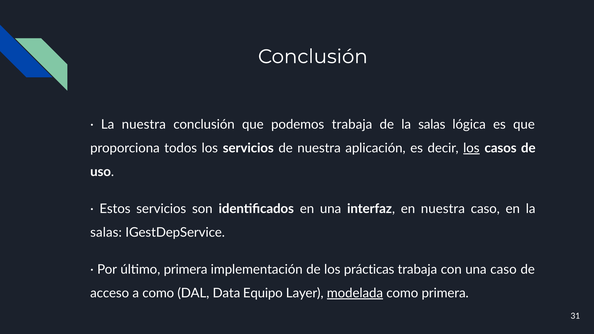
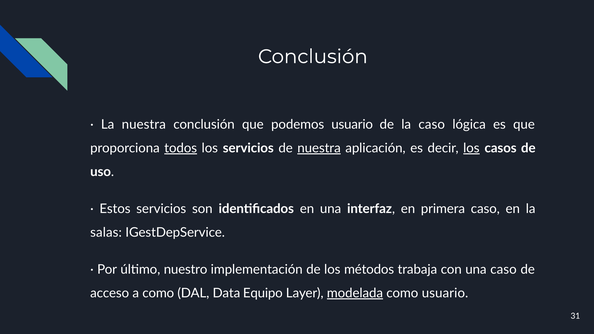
podemos trabaja: trabaja -> usuario
de la salas: salas -> caso
todos underline: none -> present
nuestra at (319, 148) underline: none -> present
en nuestra: nuestra -> primera
último primera: primera -> nuestro
prácticas: prácticas -> métodos
como primera: primera -> usuario
